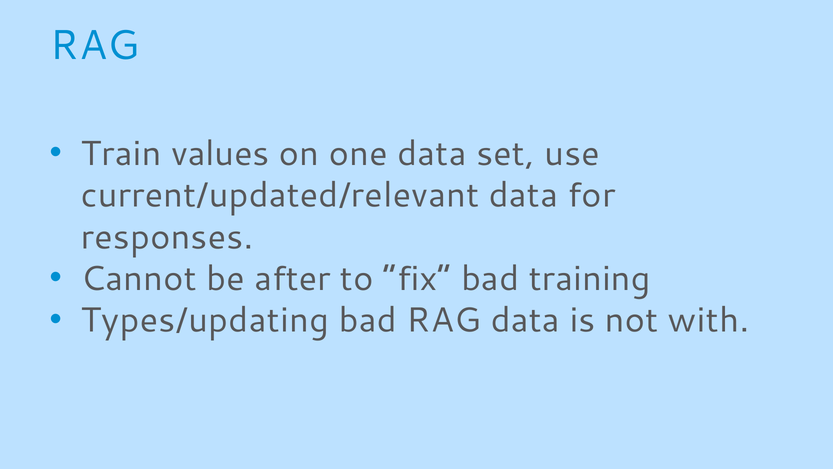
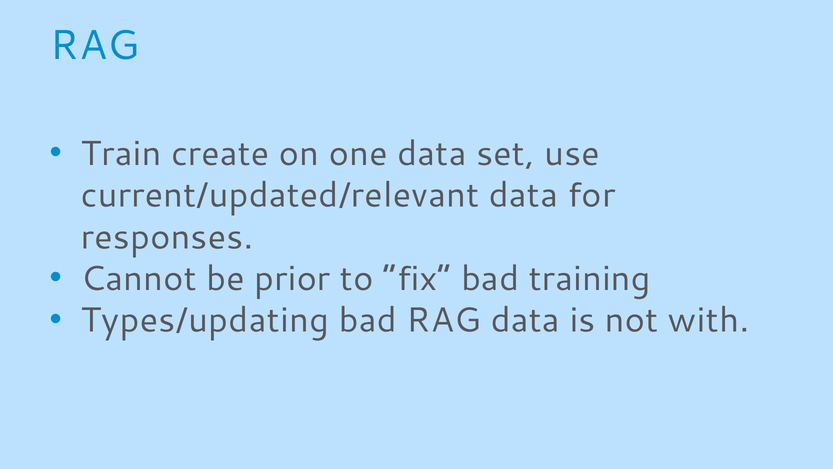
values: values -> create
after: after -> prior
